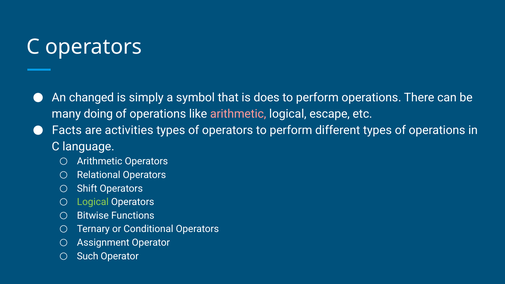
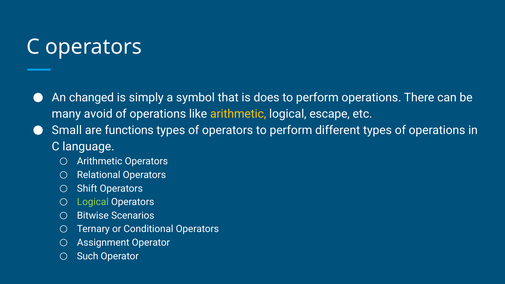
doing: doing -> avoid
arithmetic at (238, 114) colour: pink -> yellow
Facts: Facts -> Small
activities: activities -> functions
Functions: Functions -> Scenarios
